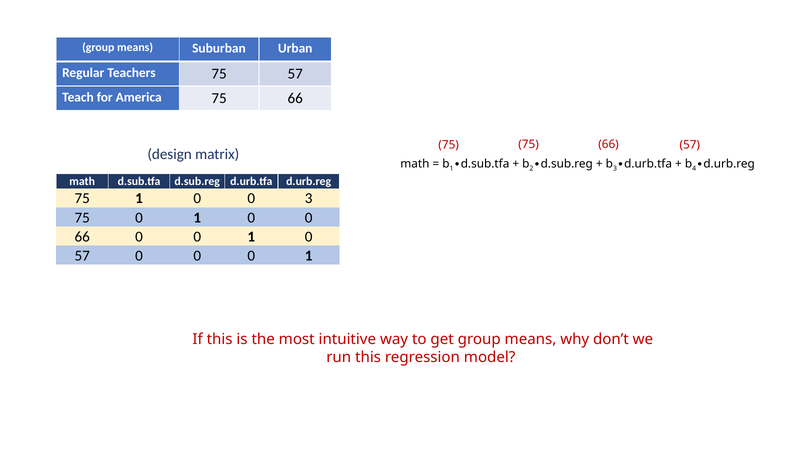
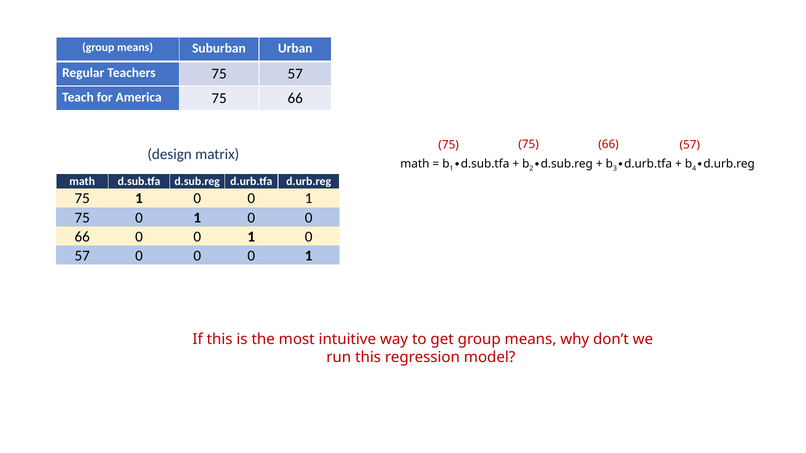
1 0 0 3: 3 -> 1
